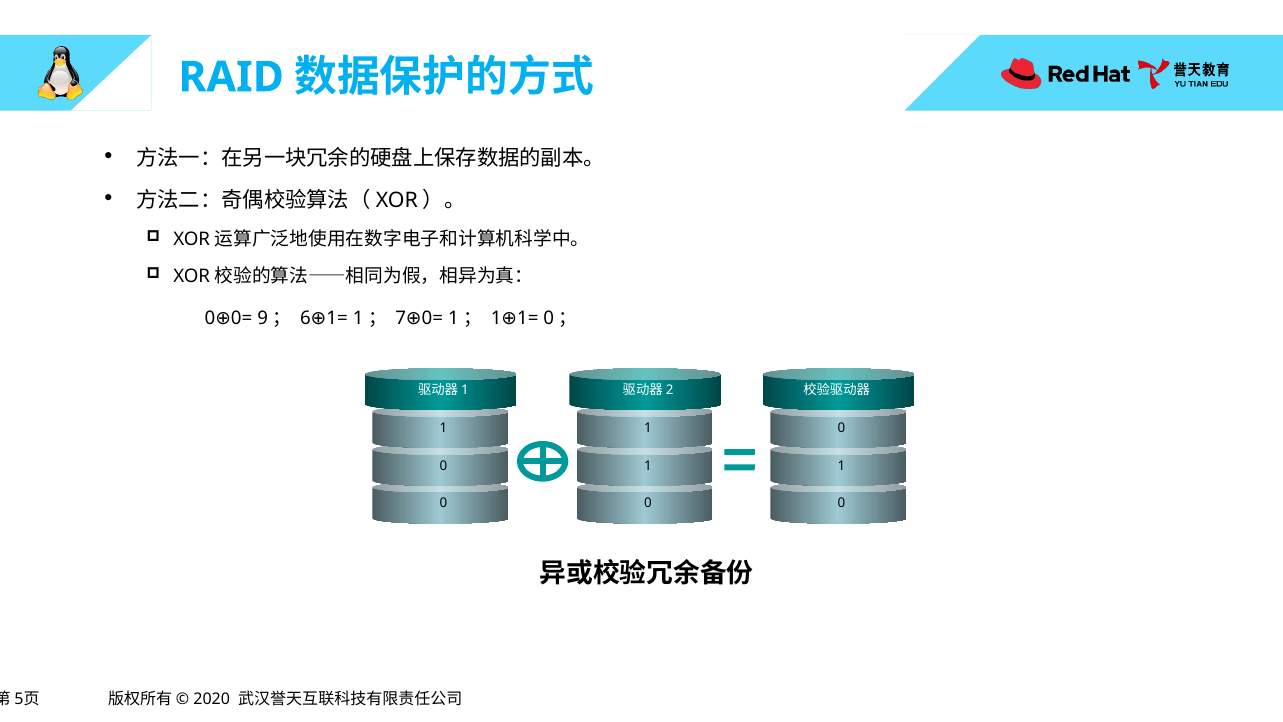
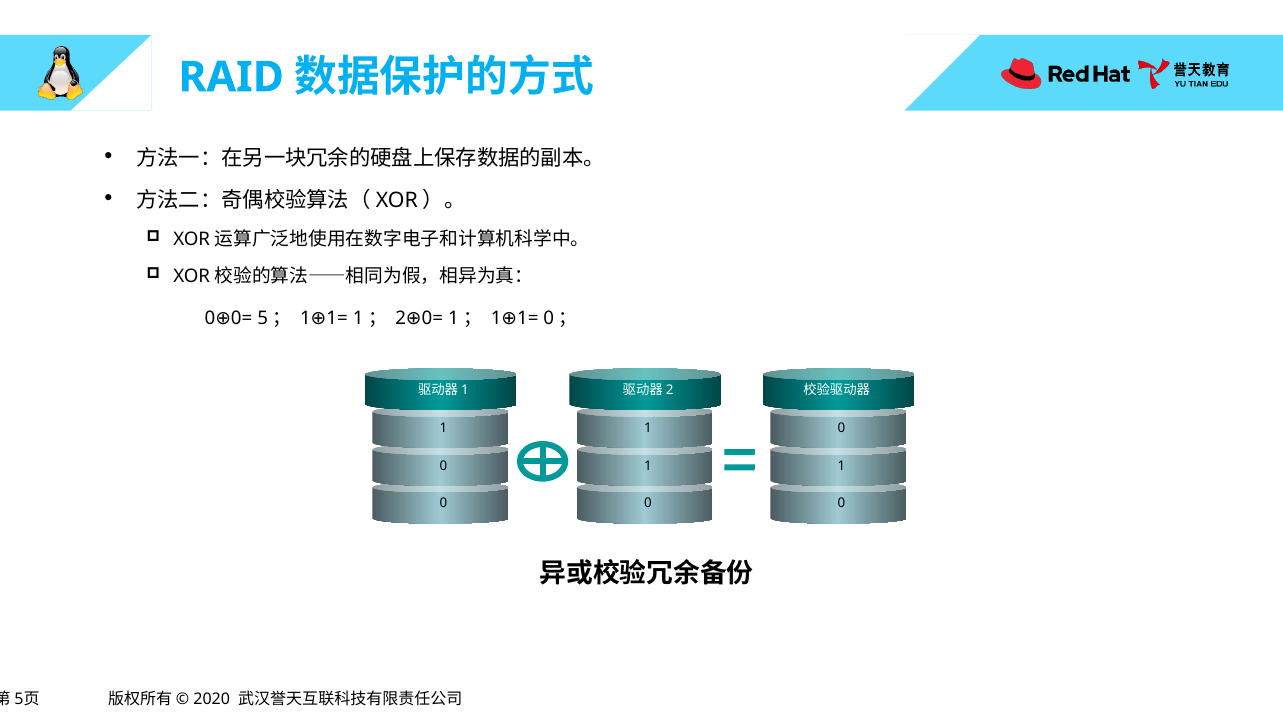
6 at (305, 318): 6 -> 1
7: 7 -> 2
9: 9 -> 5
